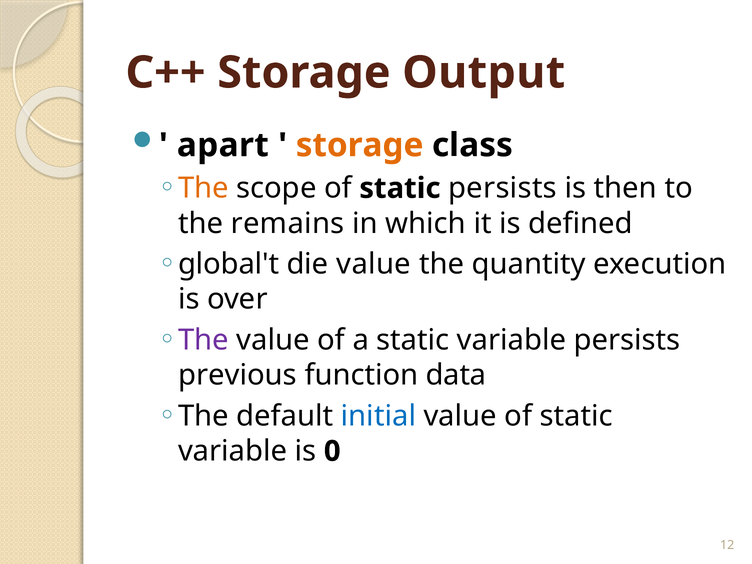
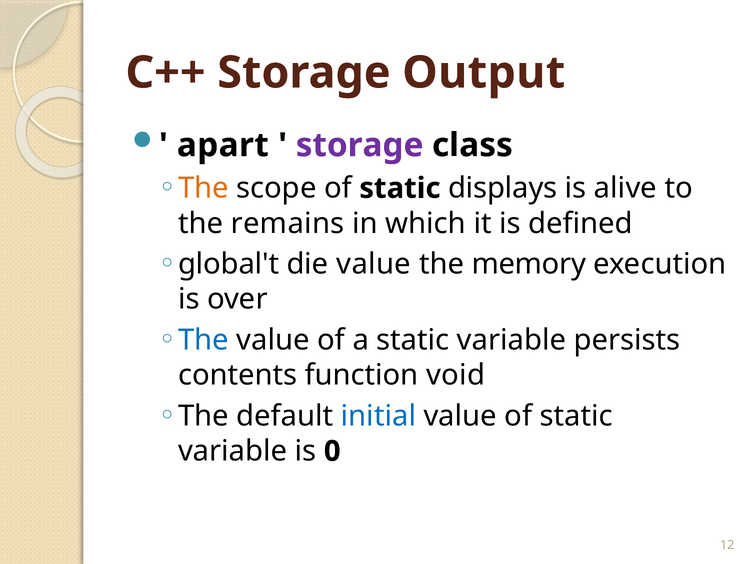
storage at (360, 145) colour: orange -> purple
static persists: persists -> displays
then: then -> alive
quantity: quantity -> memory
The at (204, 340) colour: purple -> blue
previous: previous -> contents
data: data -> void
